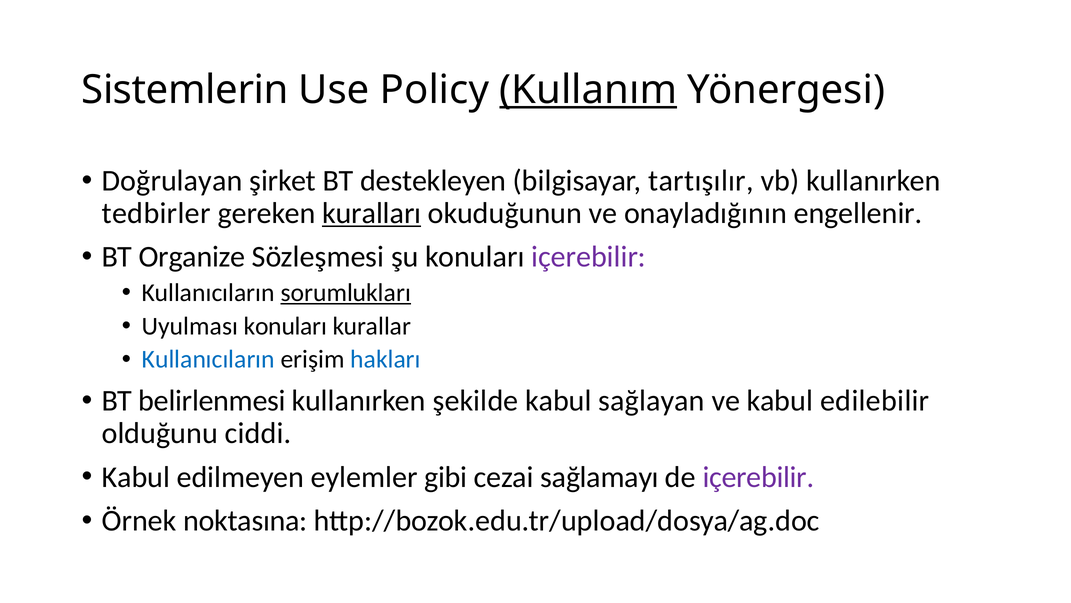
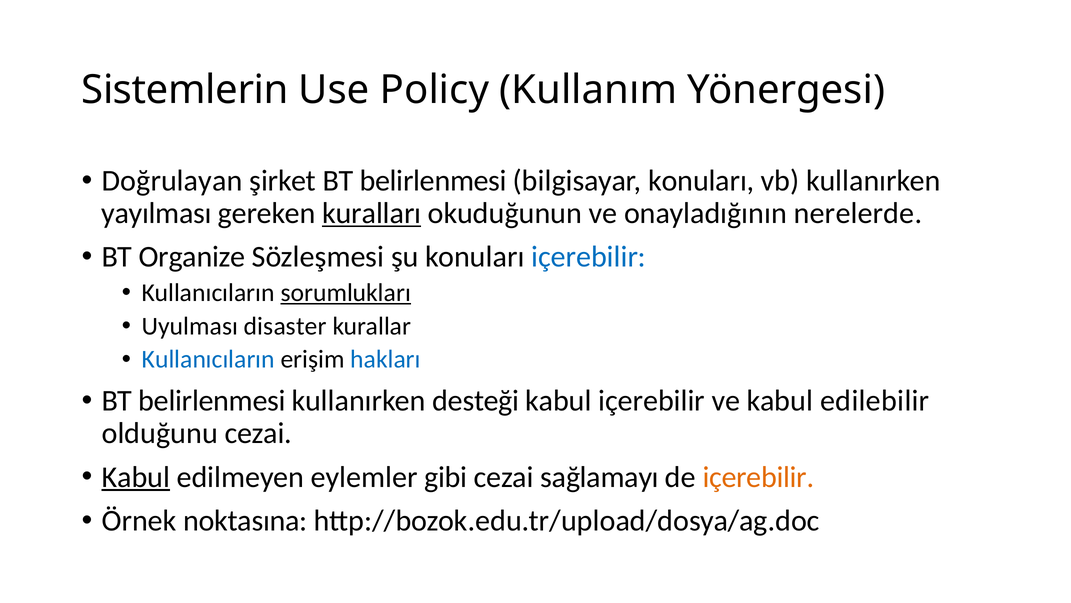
Kullanım underline: present -> none
şirket BT destekleyen: destekleyen -> belirlenmesi
bilgisayar tartışılır: tartışılır -> konuları
tedbirler: tedbirler -> yayılması
engellenir: engellenir -> nerelerde
içerebilir at (589, 257) colour: purple -> blue
Uyulması konuları: konuları -> disaster
şekilde: şekilde -> desteği
kabul sağlayan: sağlayan -> içerebilir
olduğunu ciddi: ciddi -> cezai
Kabul at (136, 477) underline: none -> present
içerebilir at (758, 477) colour: purple -> orange
